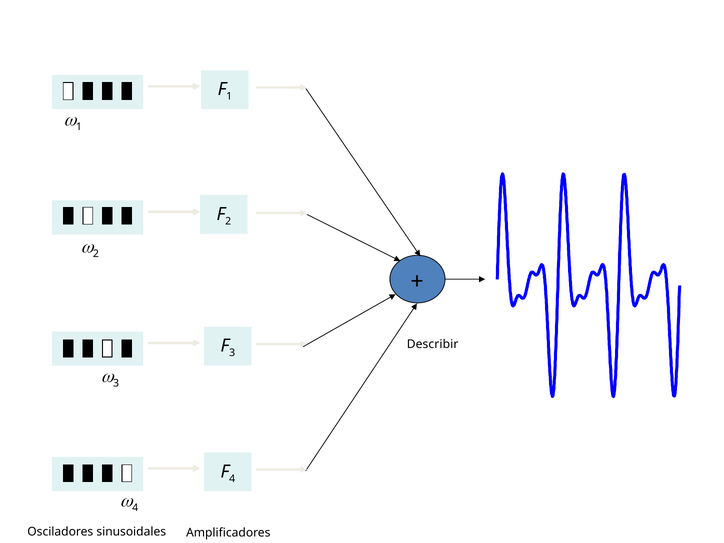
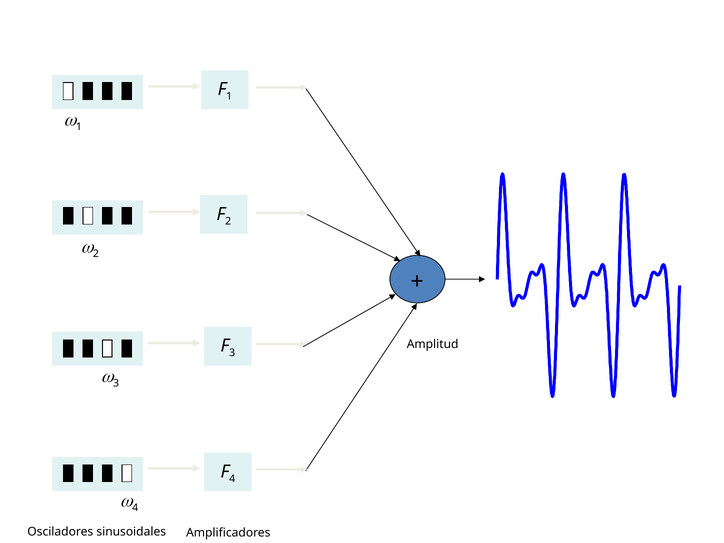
Describir: Describir -> Amplitud
